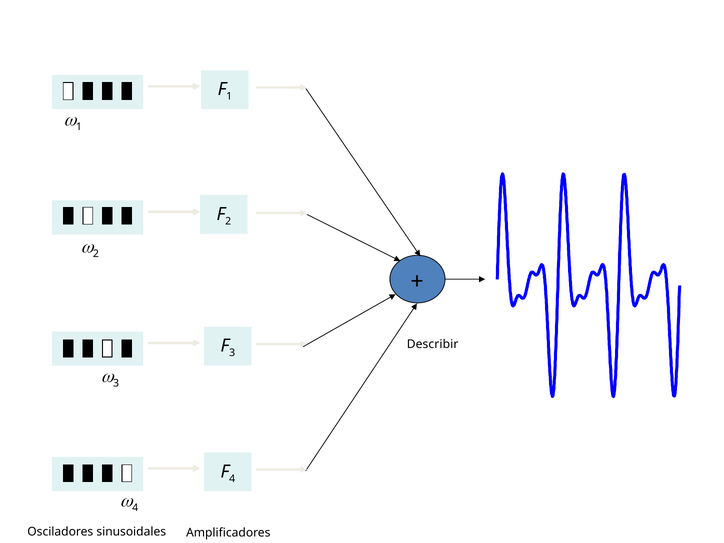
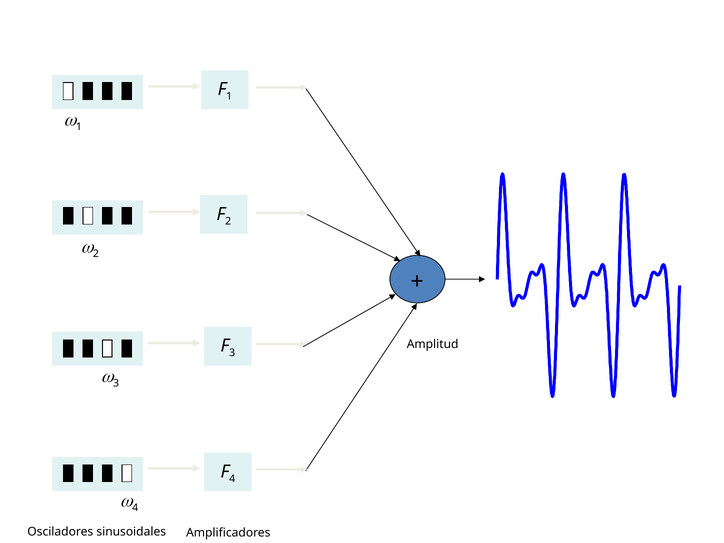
Describir: Describir -> Amplitud
